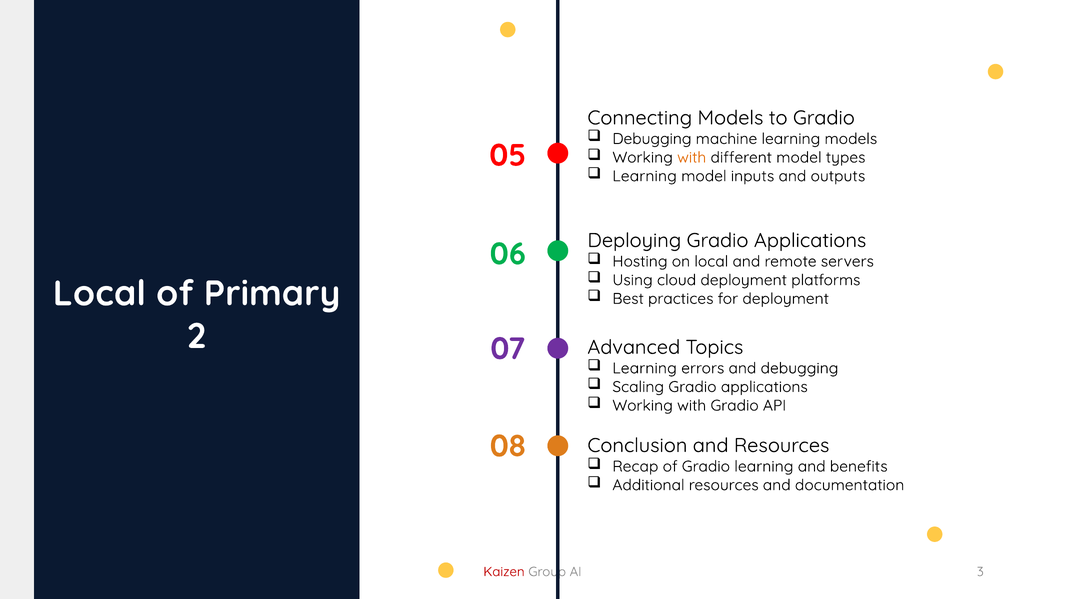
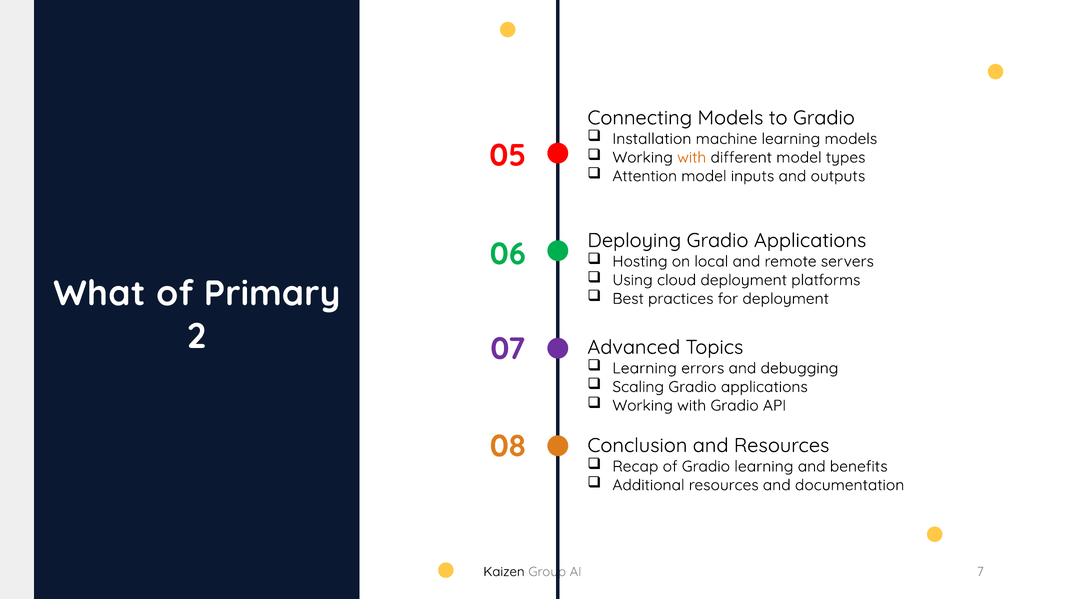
Debugging at (652, 139): Debugging -> Installation
Learning at (645, 176): Learning -> Attention
Local at (99, 294): Local -> What
Kaizen colour: red -> black
3: 3 -> 7
